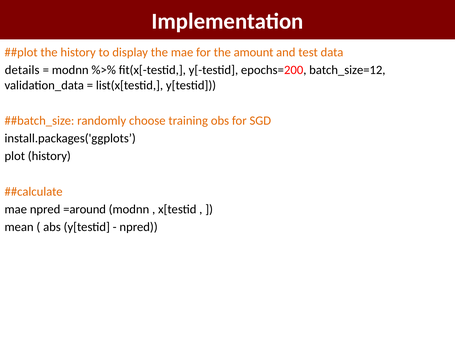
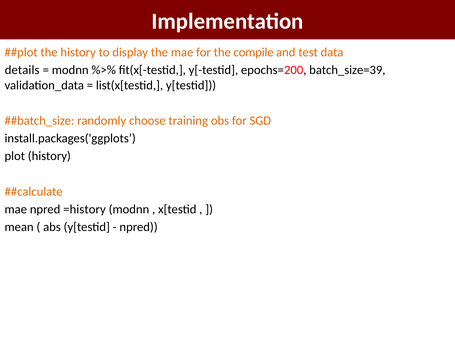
amount: amount -> compile
batch_size=12: batch_size=12 -> batch_size=39
=around: =around -> =history
